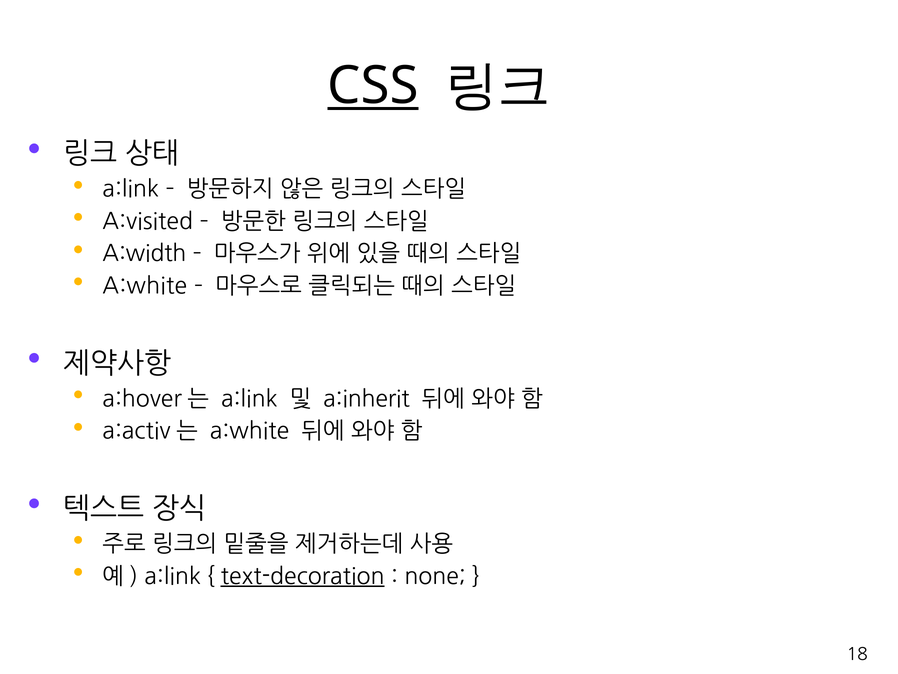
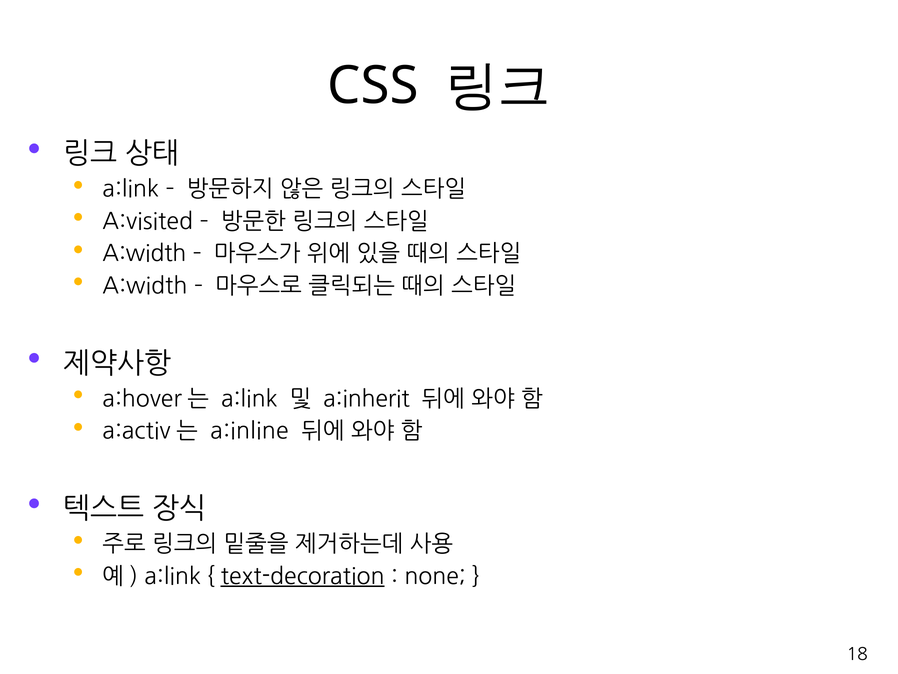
CSS underline: present -> none
A:white at (145, 286): A:white -> A:width
a:white at (250, 431): a:white -> a:inline
